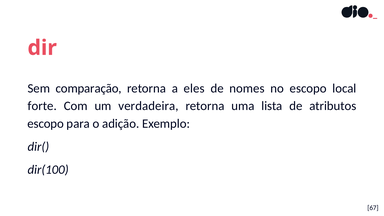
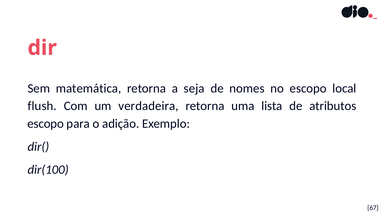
comparação: comparação -> matemática
eles: eles -> seja
forte: forte -> flush
